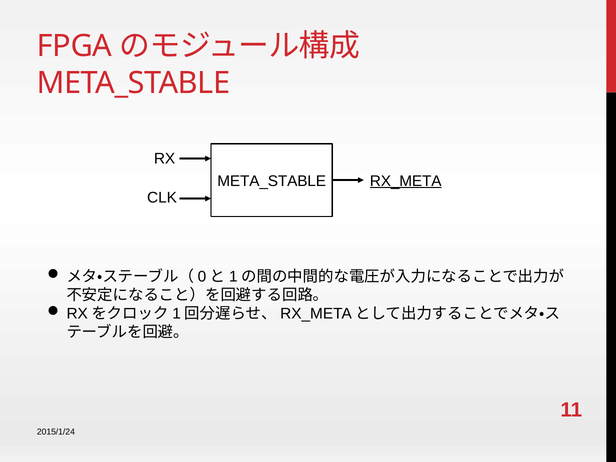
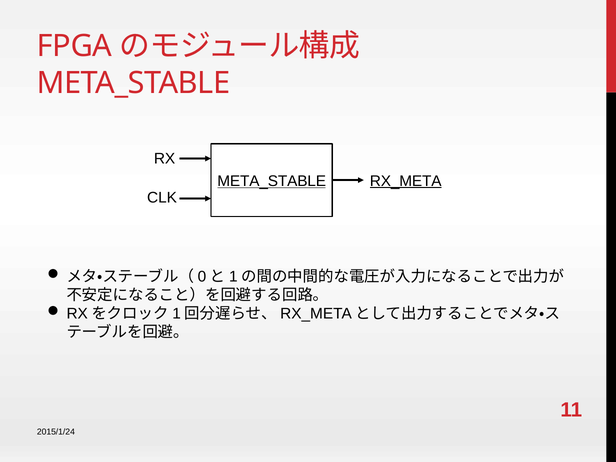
META_STABLE at (272, 181) underline: none -> present
